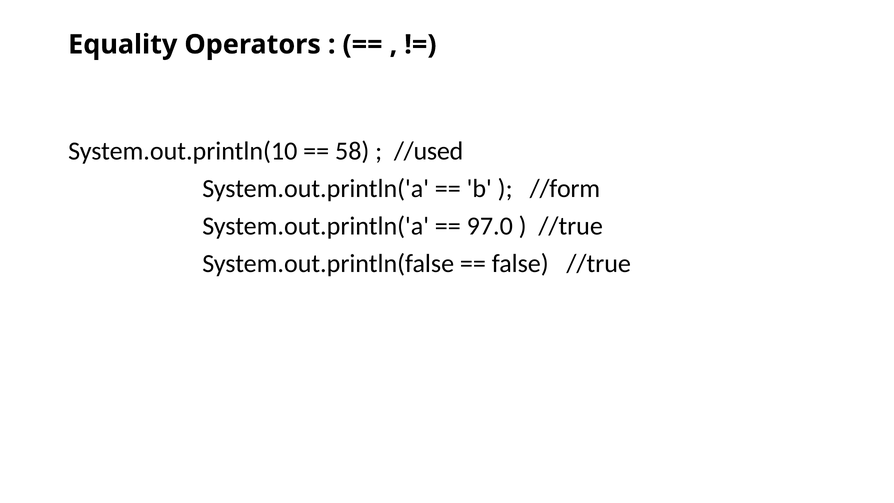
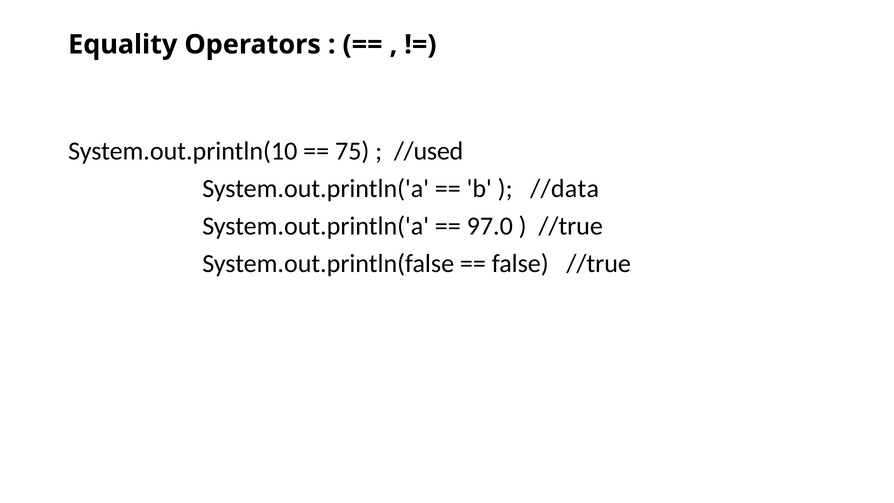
58: 58 -> 75
//form: //form -> //data
